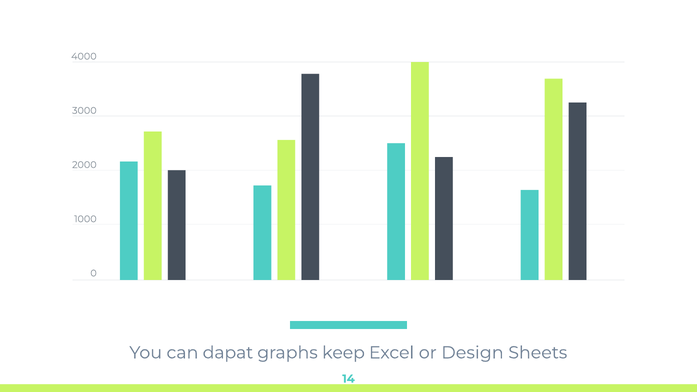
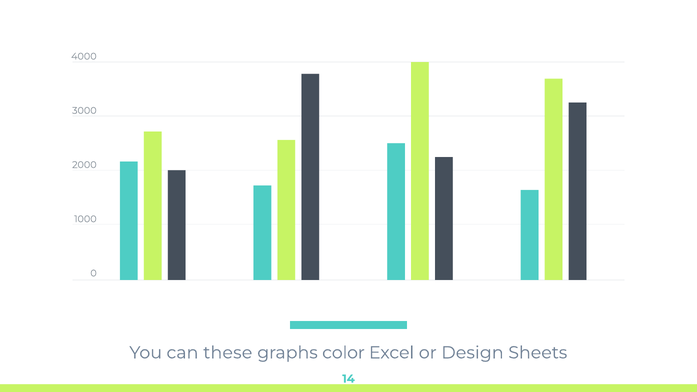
dapat: dapat -> these
keep: keep -> color
